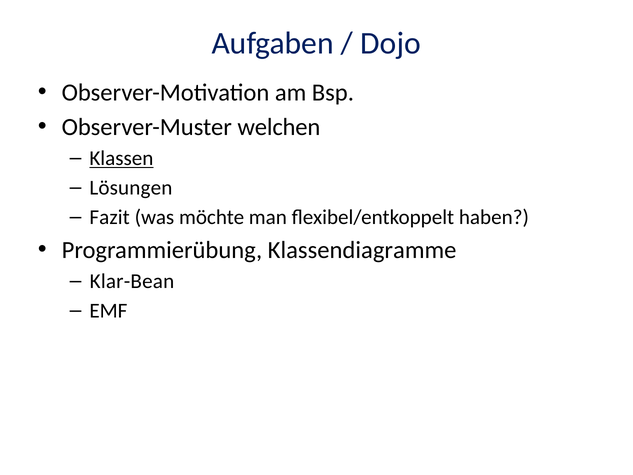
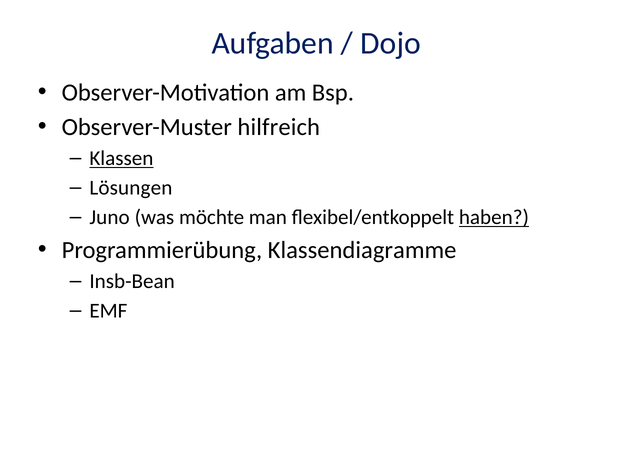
welchen: welchen -> hilfreich
Fazit: Fazit -> Juno
haben underline: none -> present
Klar-Bean: Klar-Bean -> Insb-Bean
